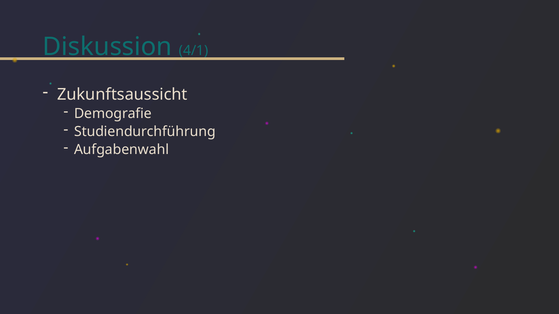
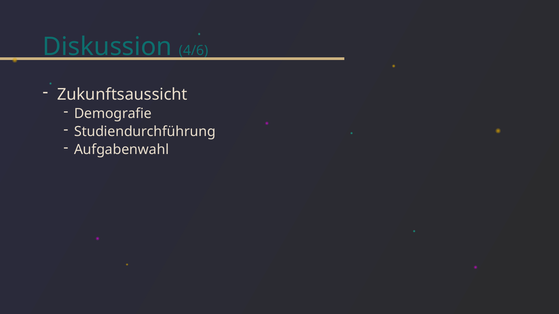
4/1: 4/1 -> 4/6
